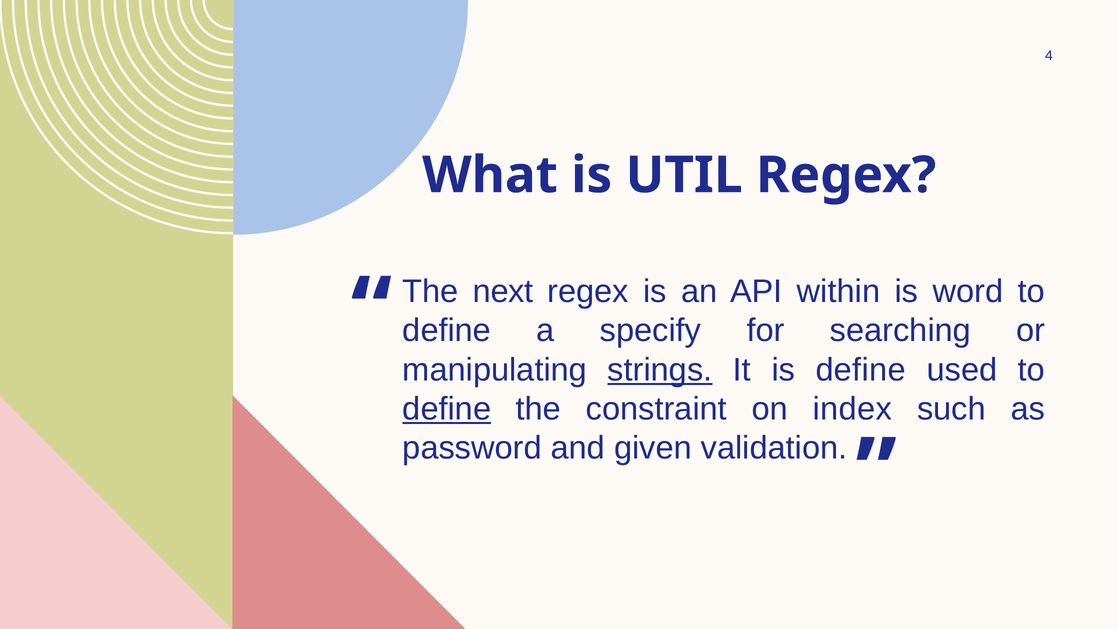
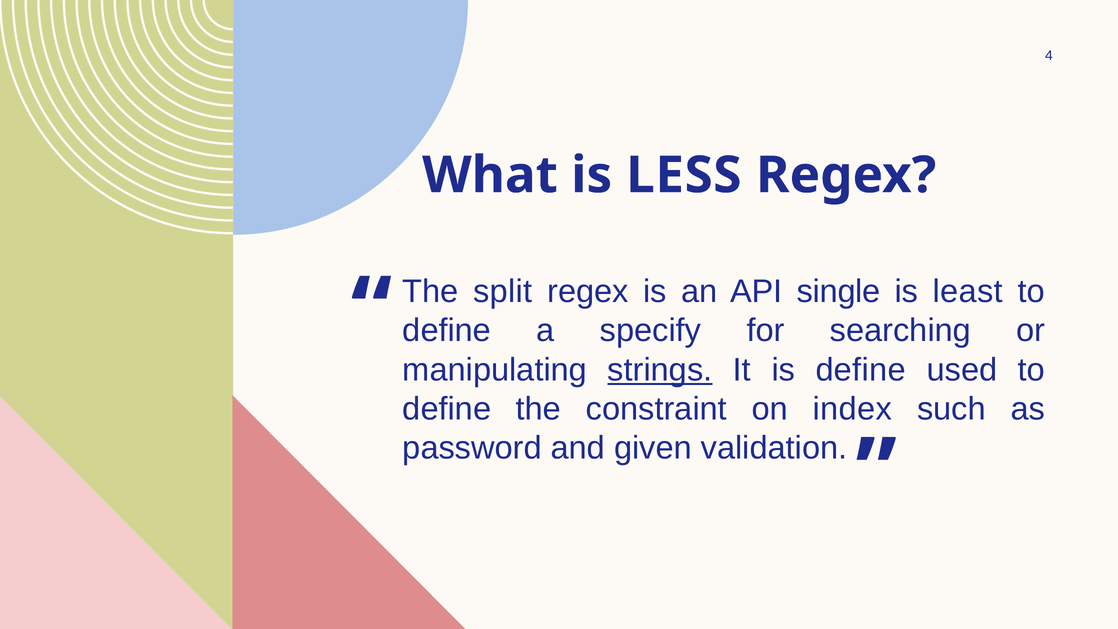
UTIL: UTIL -> LESS
next: next -> split
within: within -> single
word: word -> least
define at (447, 409) underline: present -> none
